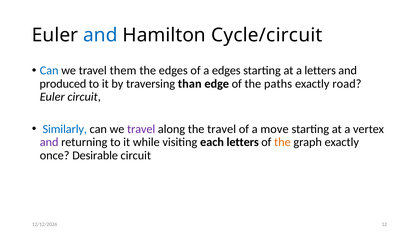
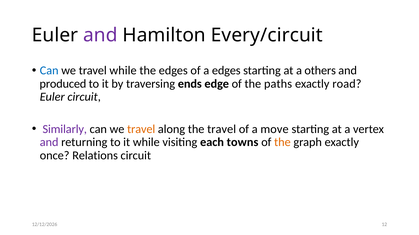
and at (100, 35) colour: blue -> purple
Cycle/circuit: Cycle/circuit -> Every/circuit
travel them: them -> while
a letters: letters -> others
than: than -> ends
Similarly colour: blue -> purple
travel at (141, 129) colour: purple -> orange
each letters: letters -> towns
Desirable: Desirable -> Relations
